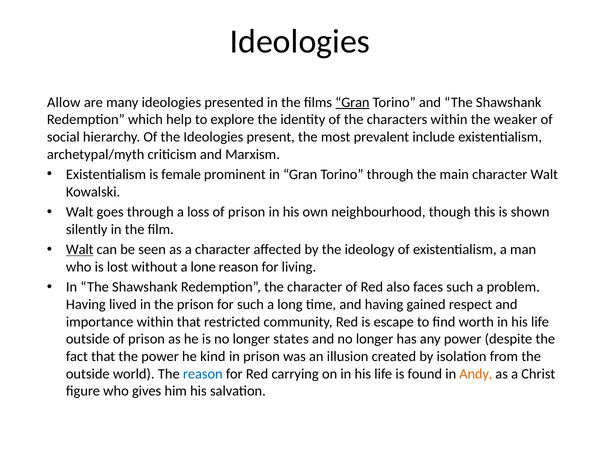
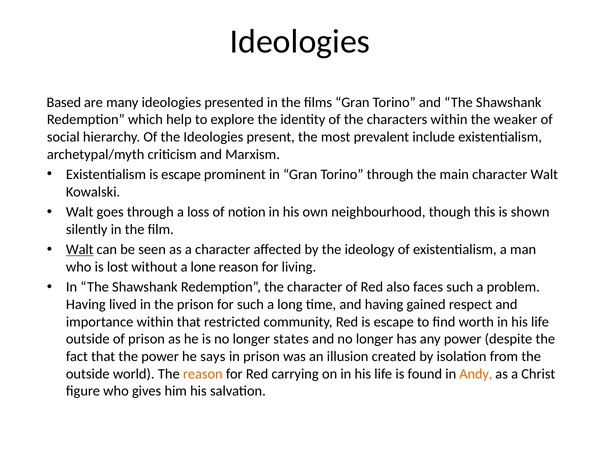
Allow: Allow -> Based
Gran at (352, 102) underline: present -> none
Existentialism is female: female -> escape
loss of prison: prison -> notion
kind: kind -> says
reason at (203, 373) colour: blue -> orange
